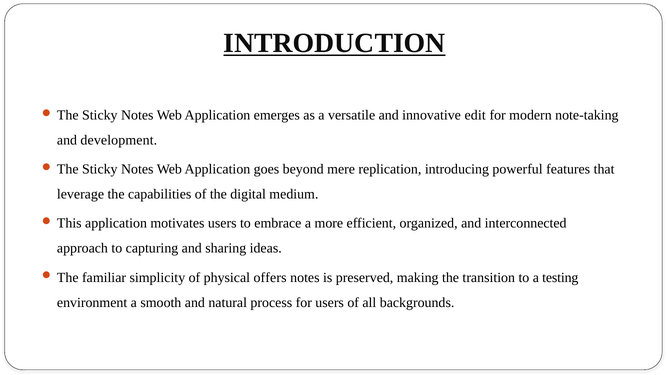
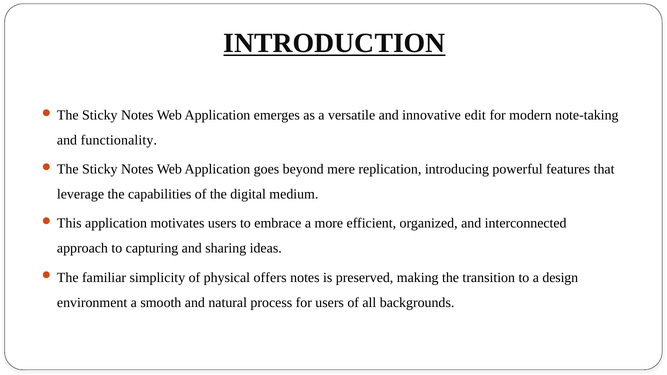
development: development -> functionality
testing: testing -> design
